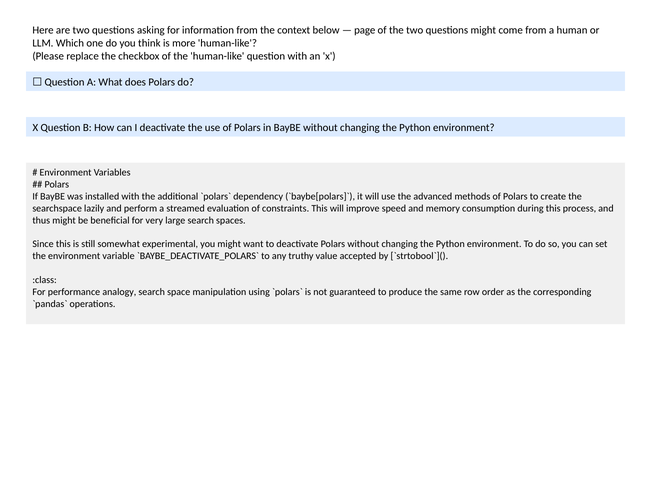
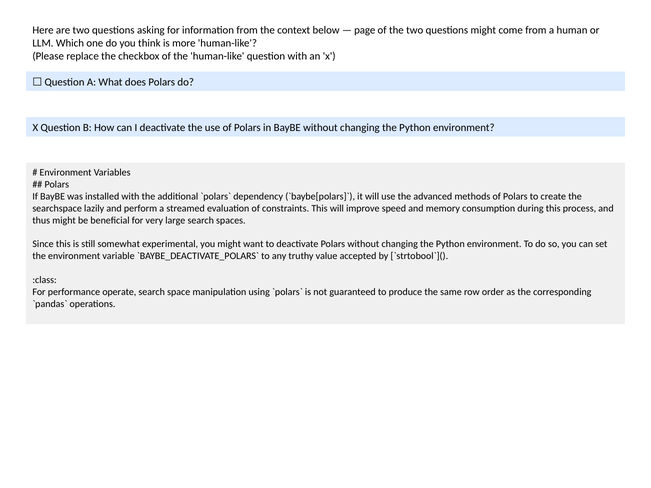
analogy: analogy -> operate
